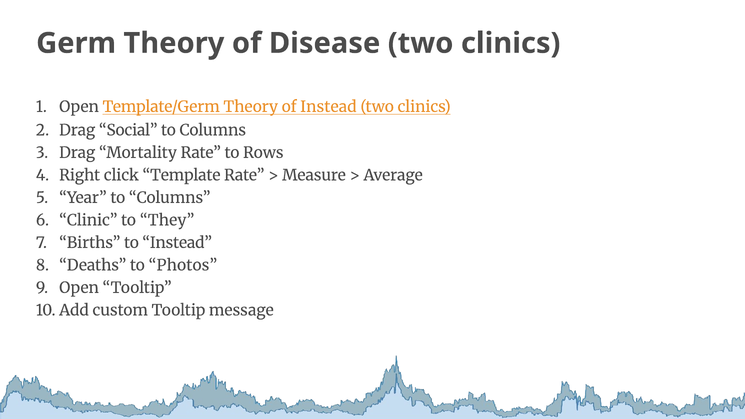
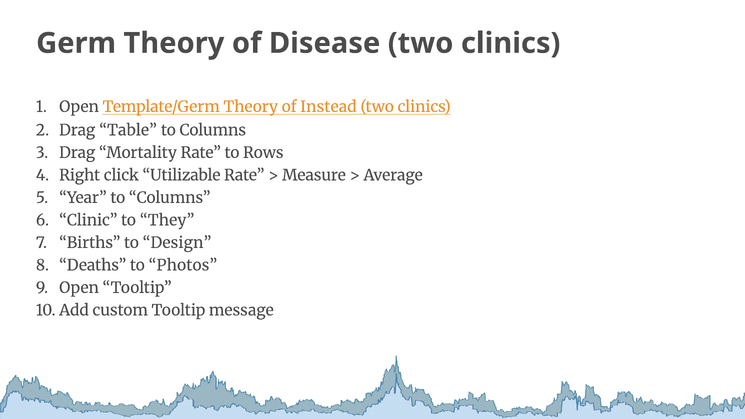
Social: Social -> Table
Template: Template -> Utilizable
to Instead: Instead -> Design
